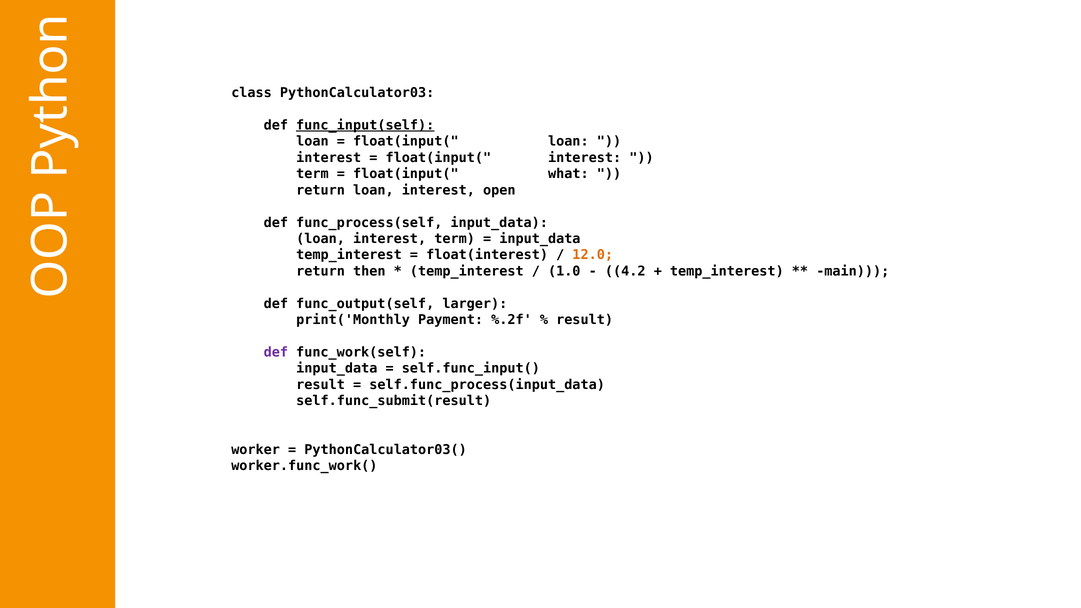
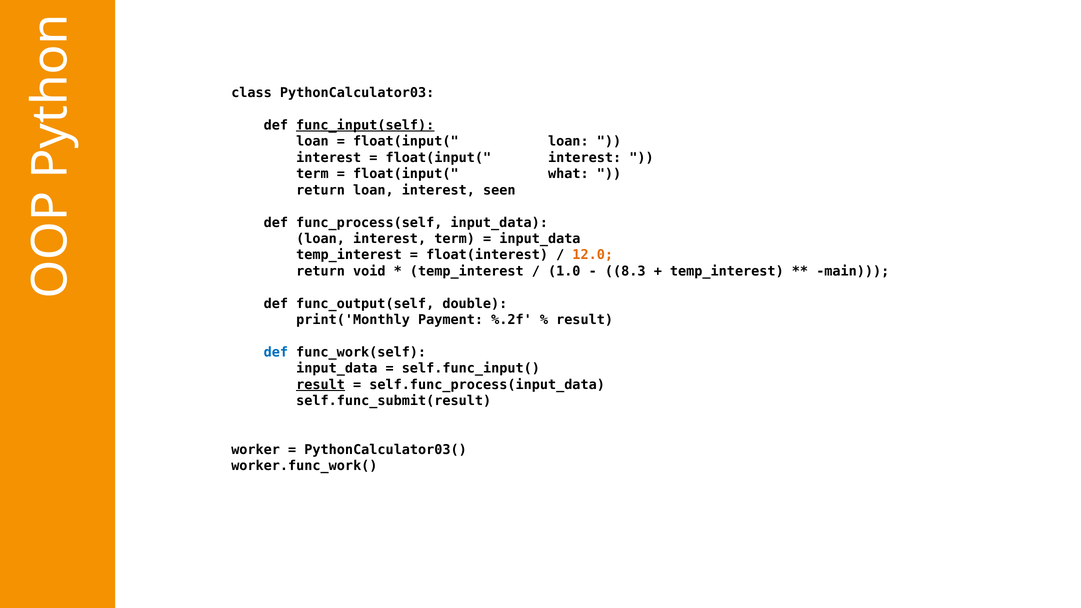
open: open -> seen
then: then -> void
4.2: 4.2 -> 8.3
larger: larger -> double
def at (276, 352) colour: purple -> blue
result at (321, 385) underline: none -> present
